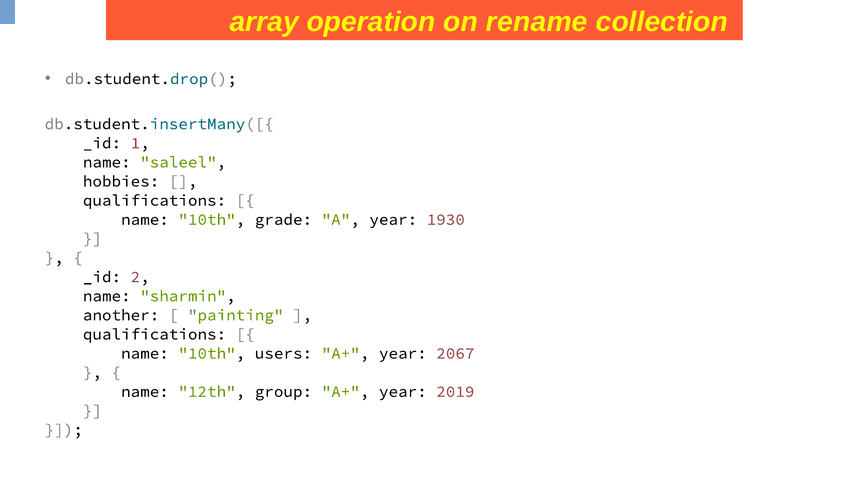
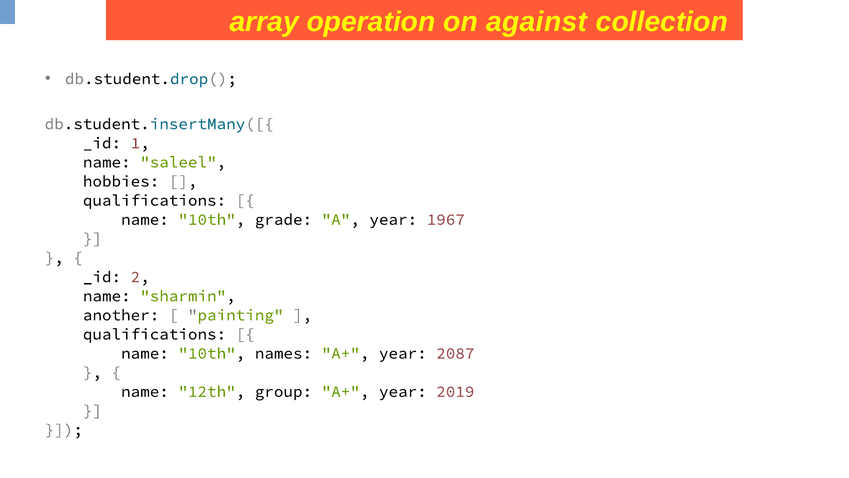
rename: rename -> against
1930: 1930 -> 1967
users: users -> names
2067: 2067 -> 2087
